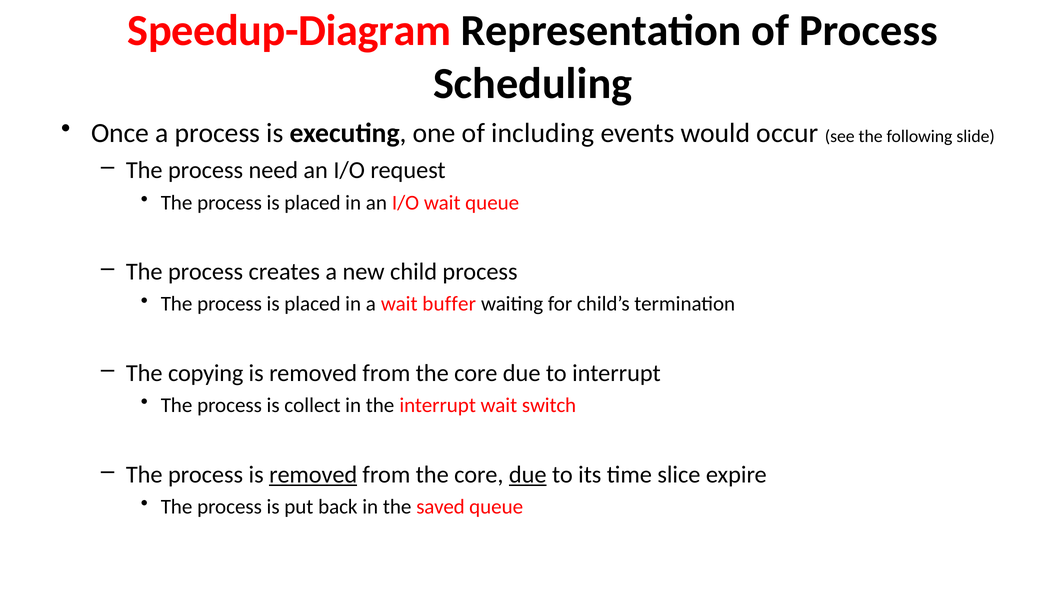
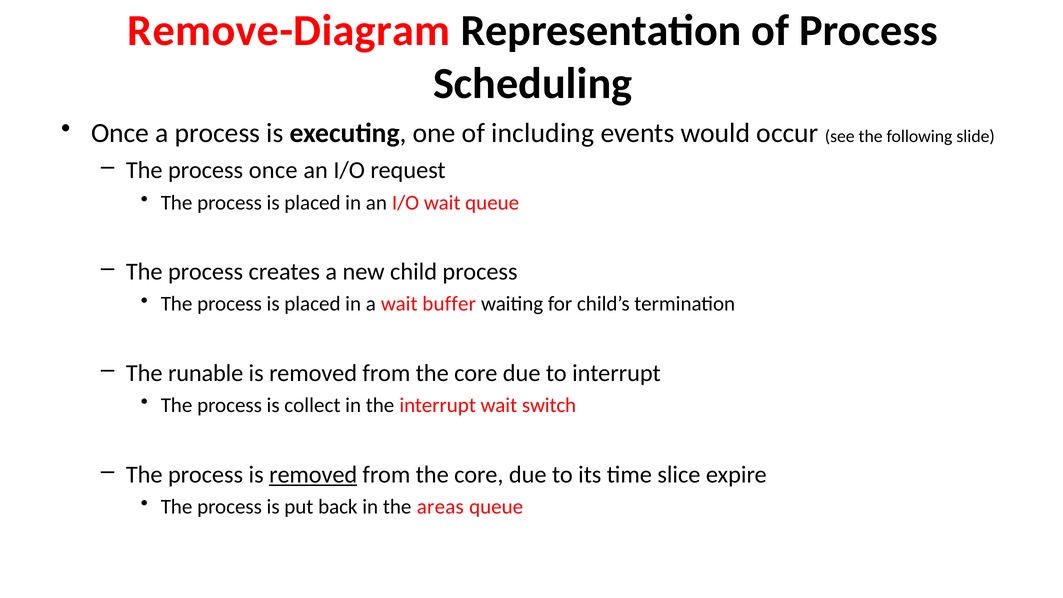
Speedup-Diagram: Speedup-Diagram -> Remove-Diagram
process need: need -> once
copying: copying -> runable
due at (528, 475) underline: present -> none
saved: saved -> areas
